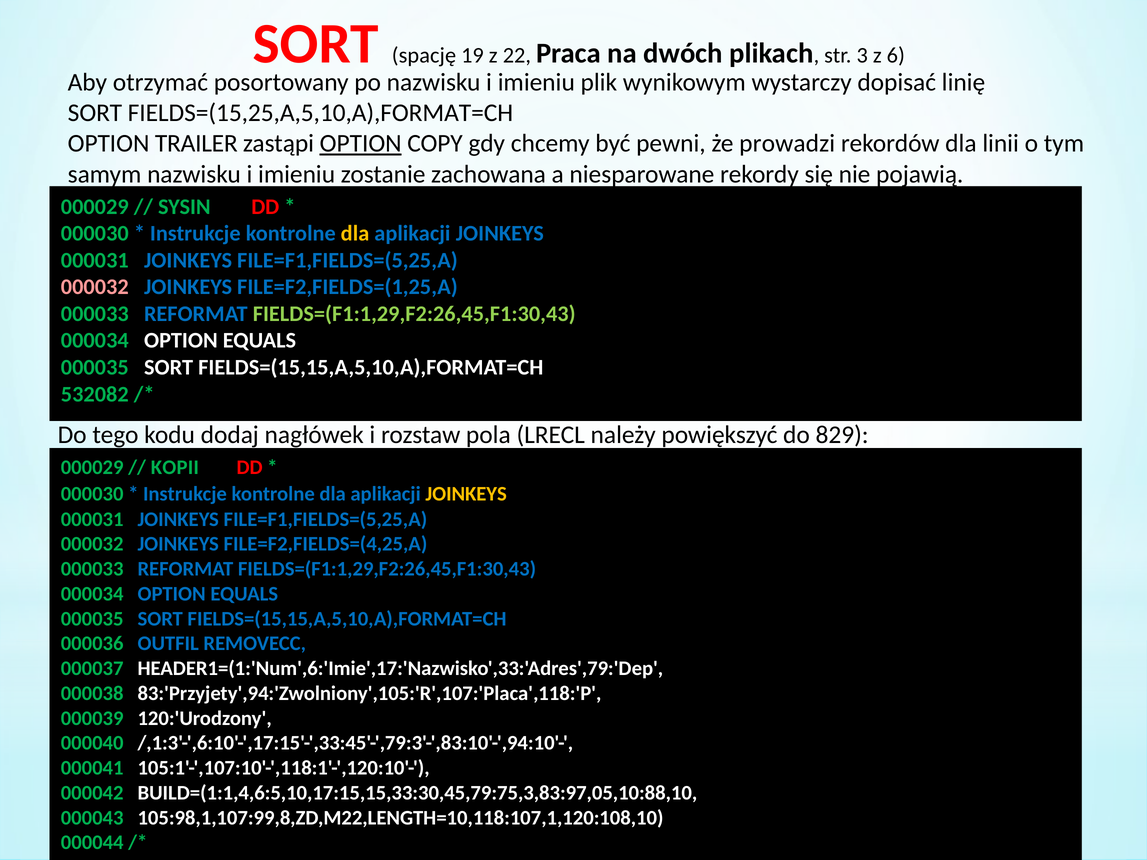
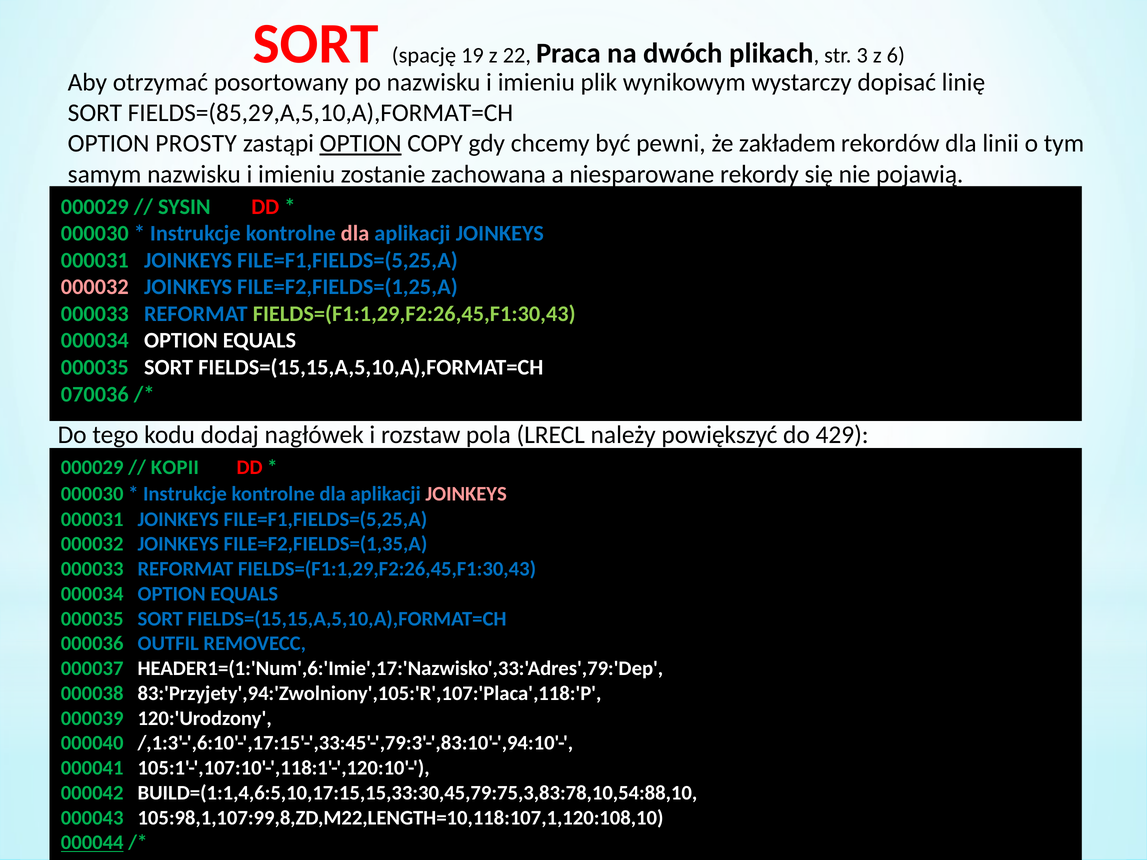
FIELDS=(15,25,A,5,10,A),FORMAT=CH: FIELDS=(15,25,A,5,10,A),FORMAT=CH -> FIELDS=(85,29,A,5,10,A),FORMAT=CH
TRAILER: TRAILER -> PROSTY
prowadzi: prowadzi -> zakładem
dla at (355, 234) colour: yellow -> pink
532082: 532082 -> 070036
829: 829 -> 429
JOINKEYS at (466, 494) colour: yellow -> pink
FILE=F2,FIELDS=(4,25,A: FILE=F2,FIELDS=(4,25,A -> FILE=F2,FIELDS=(1,35,A
BUILD=(1:1,4,6:5,10,17:15,15,33:30,45,79:75,3,83:97,05,10:88,10: BUILD=(1:1,4,6:5,10,17:15,15,33:30,45,79:75,3,83:97,05,10:88,10 -> BUILD=(1:1,4,6:5,10,17:15,15,33:30,45,79:75,3,83:78,10,54:88,10
000044 underline: none -> present
